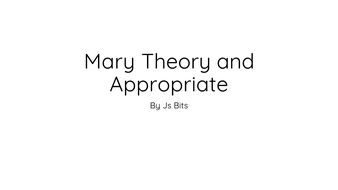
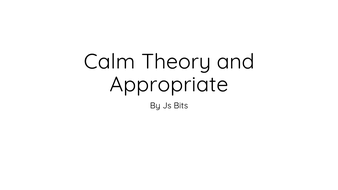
Mary: Mary -> Calm
